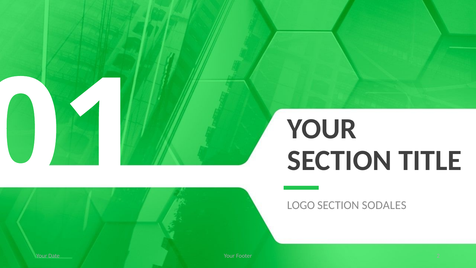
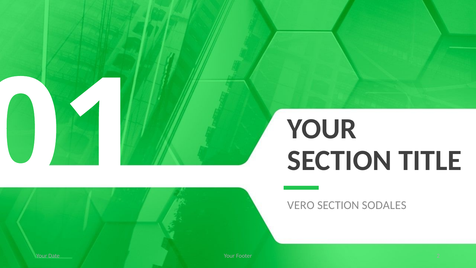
LOGO: LOGO -> VERO
